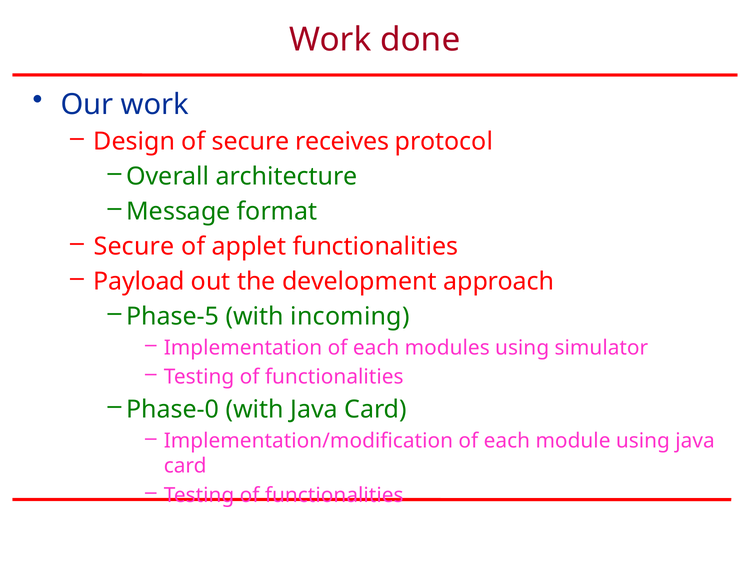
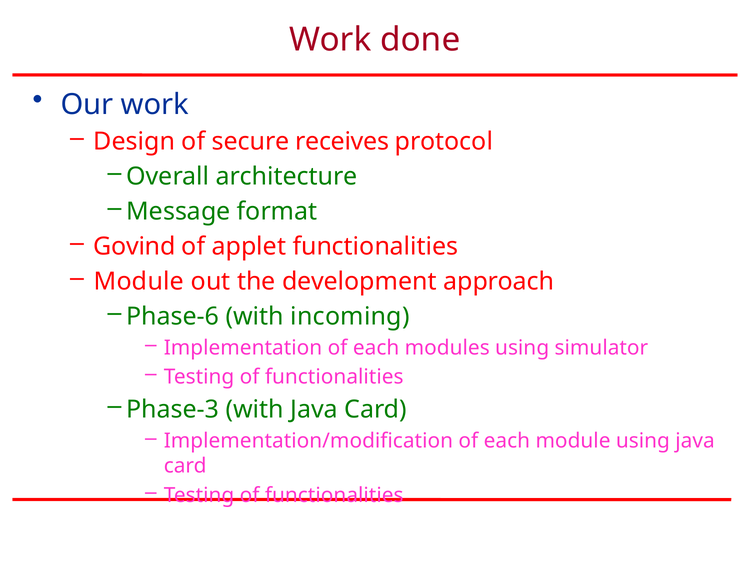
Secure at (134, 247): Secure -> Govind
Payload at (139, 282): Payload -> Module
Phase-5: Phase-5 -> Phase-6
Phase-0: Phase-0 -> Phase-3
